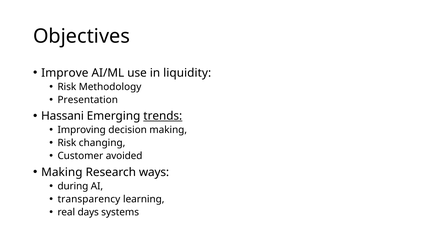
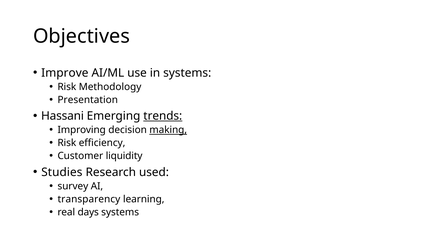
in liquidity: liquidity -> systems
making at (168, 130) underline: none -> present
changing: changing -> efficiency
avoided: avoided -> liquidity
Making at (62, 172): Making -> Studies
ways: ways -> used
during: during -> survey
